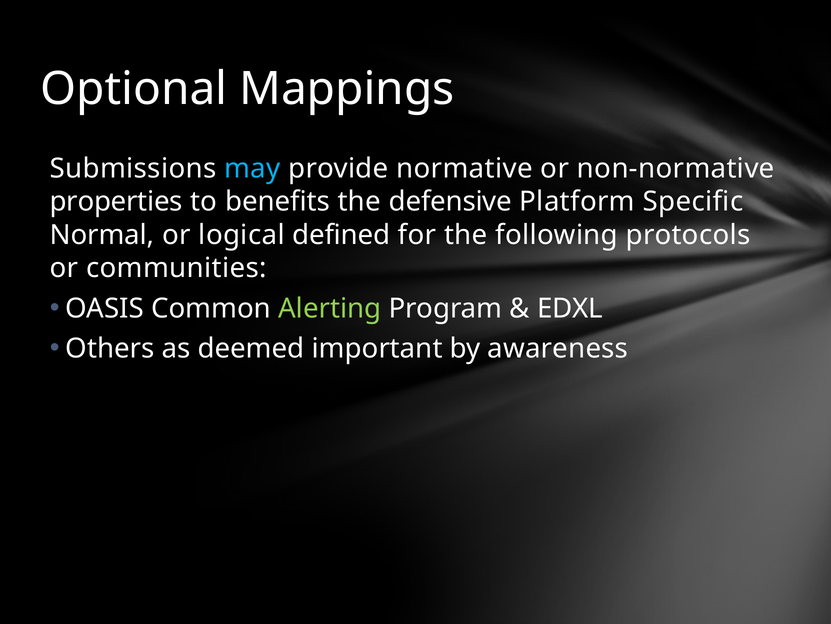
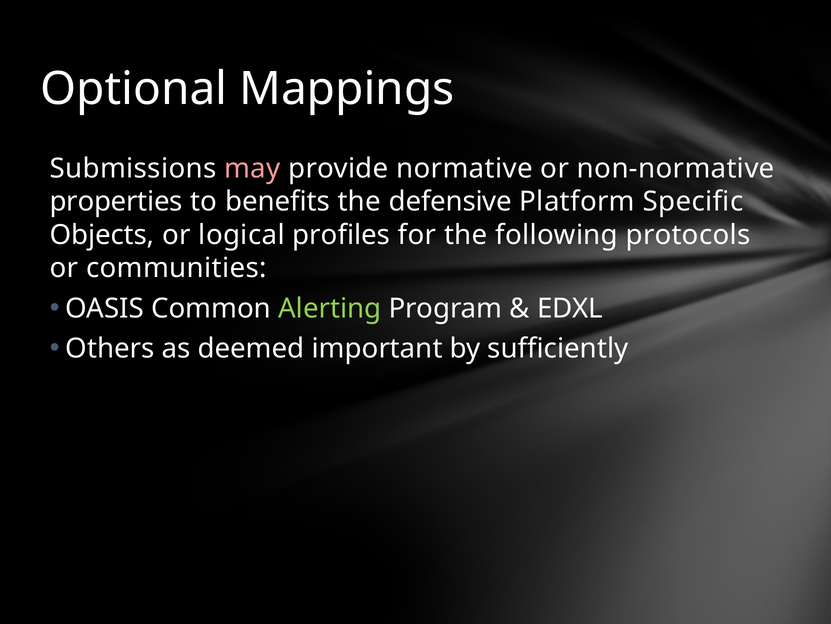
may colour: light blue -> pink
Normal: Normal -> Objects
defined: defined -> profiles
awareness: awareness -> sufficiently
